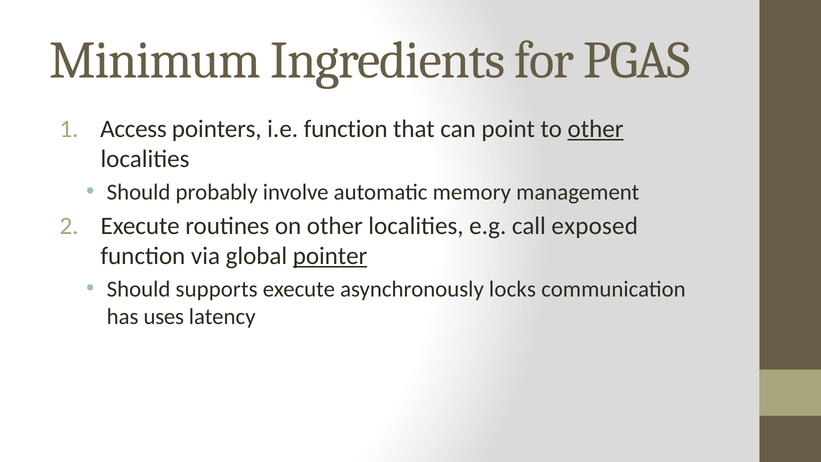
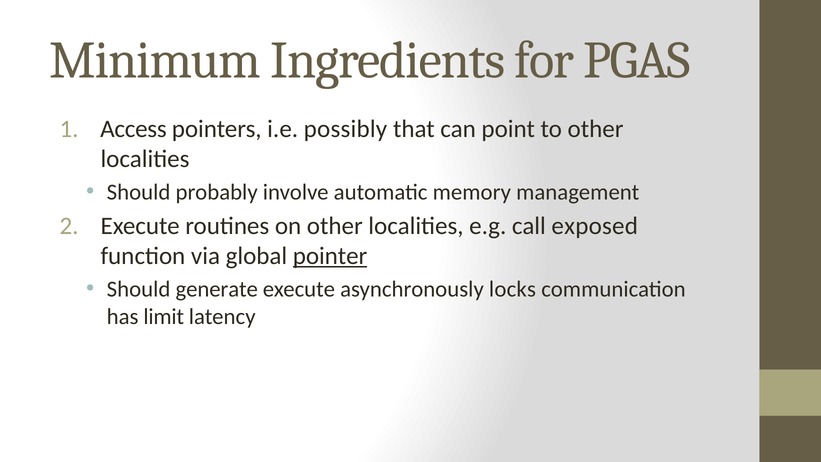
i.e function: function -> possibly
other at (596, 129) underline: present -> none
supports: supports -> generate
uses: uses -> limit
